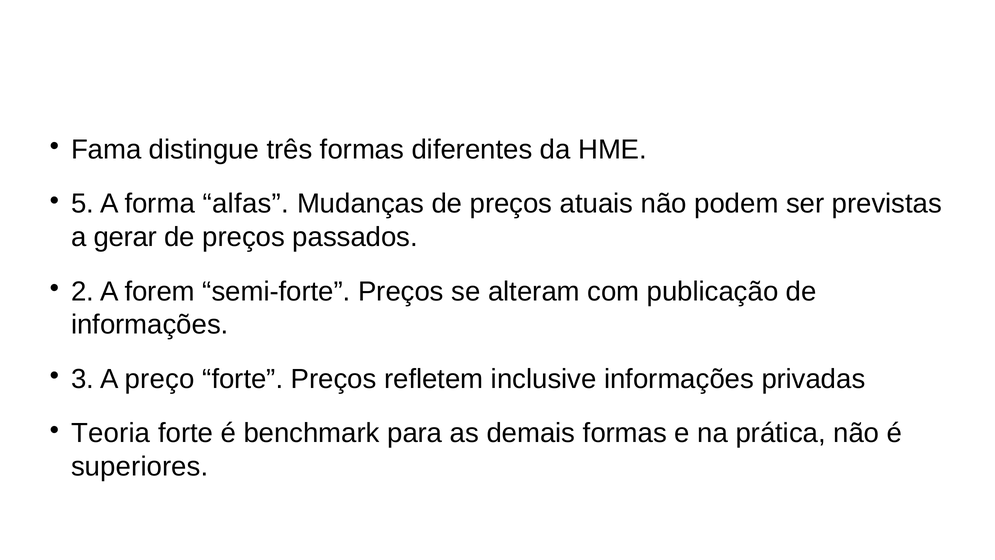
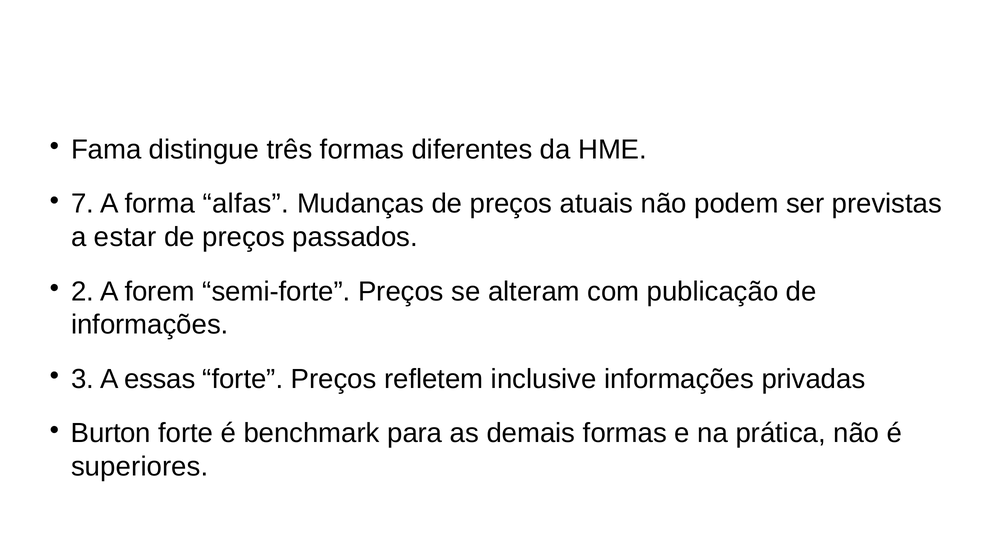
5: 5 -> 7
gerar: gerar -> estar
preço: preço -> essas
Teoria: Teoria -> Burton
